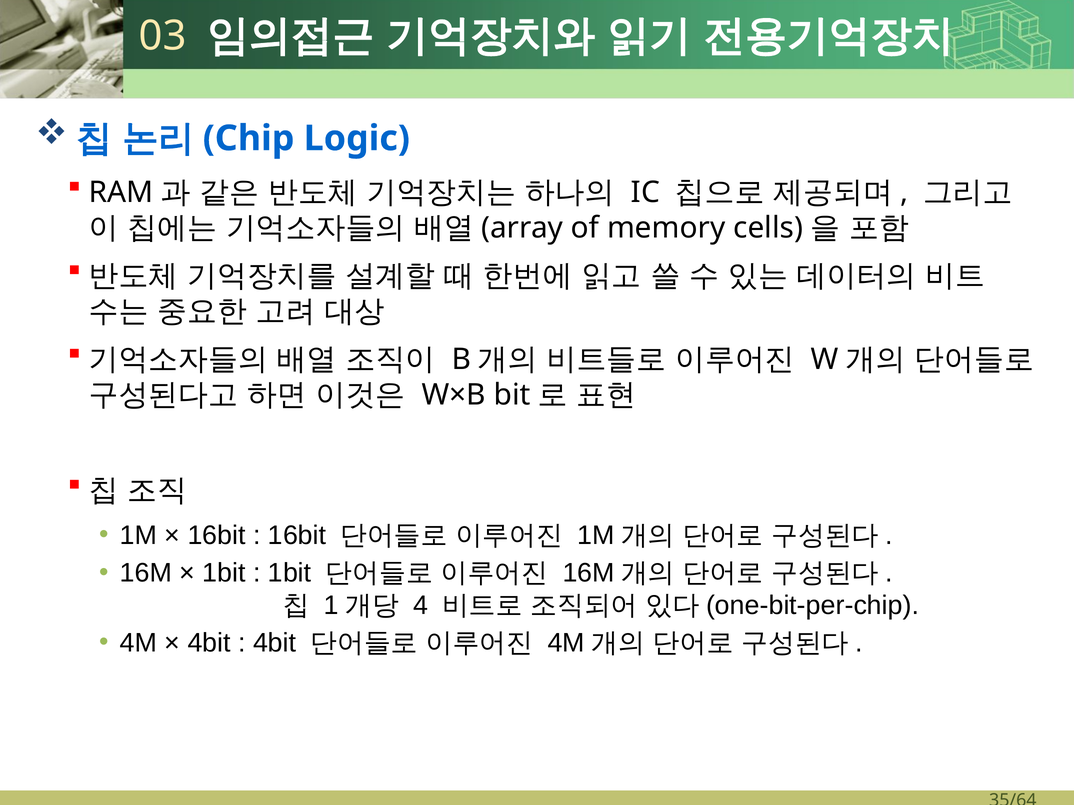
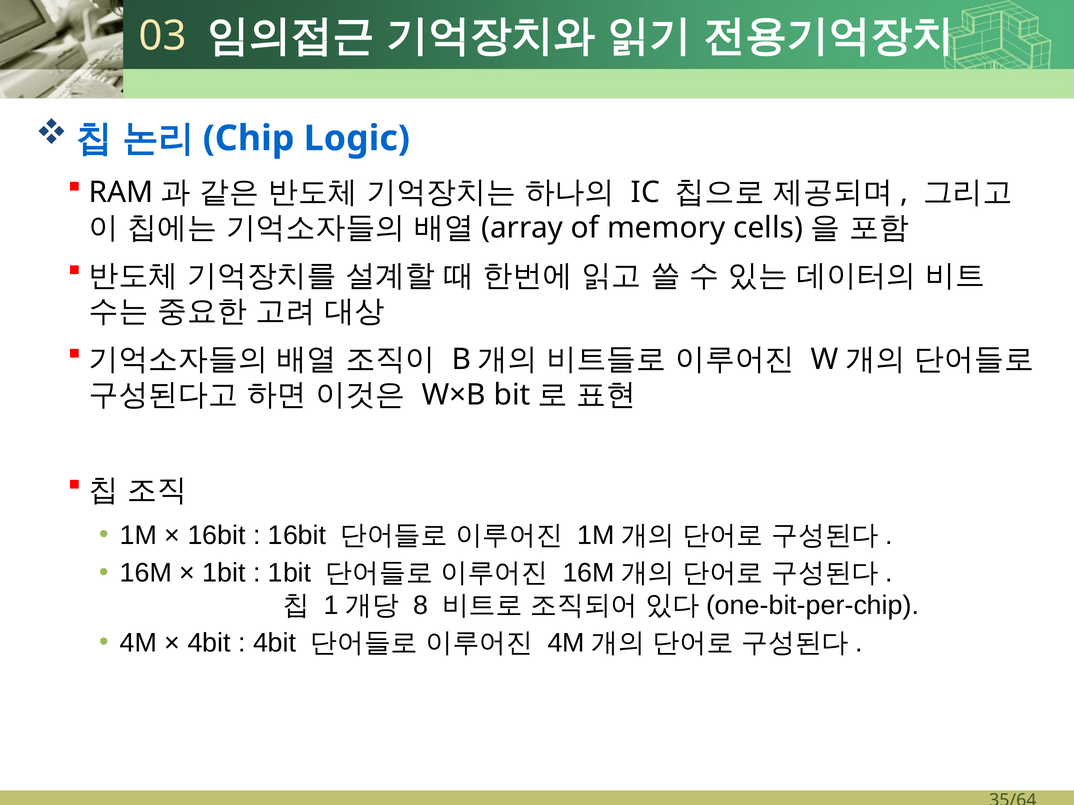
4: 4 -> 8
